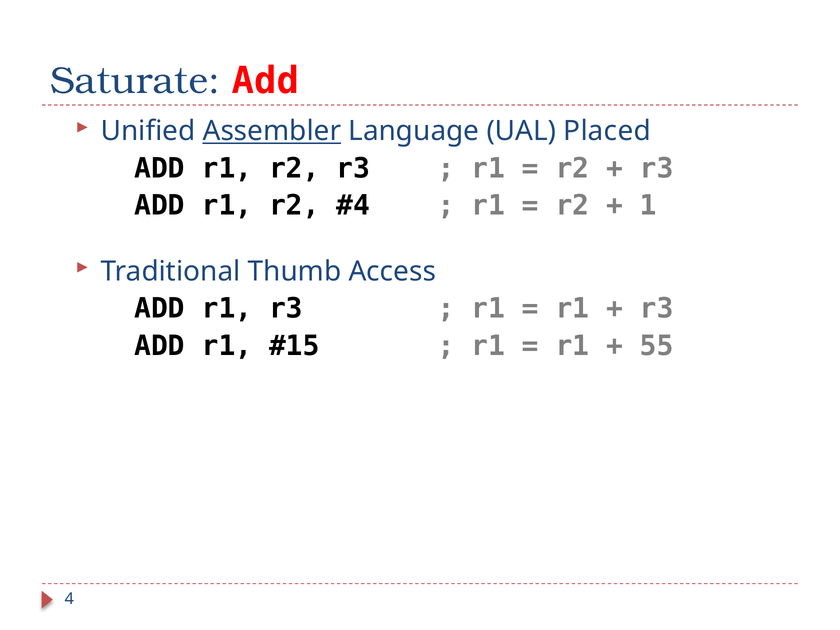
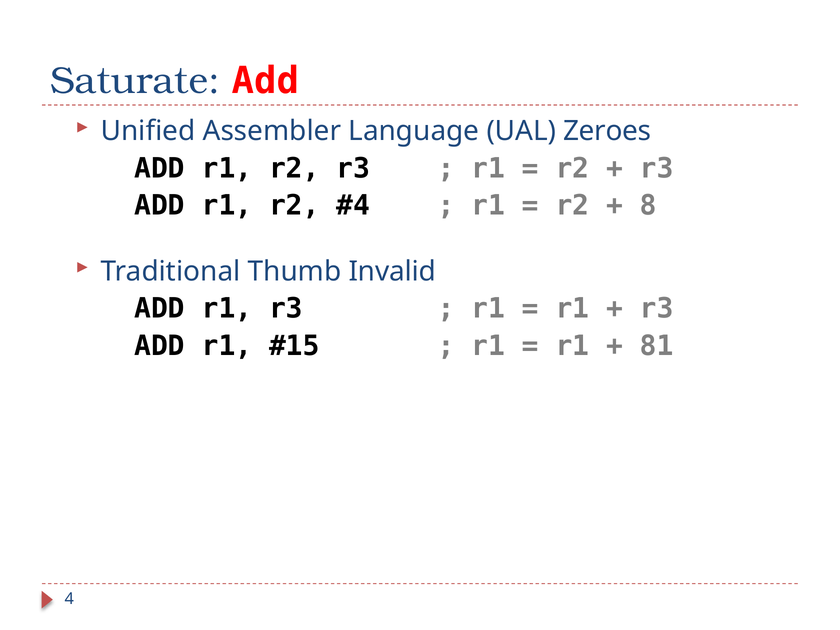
Assembler underline: present -> none
Placed: Placed -> Zeroes
1: 1 -> 8
Access: Access -> Invalid
55: 55 -> 81
